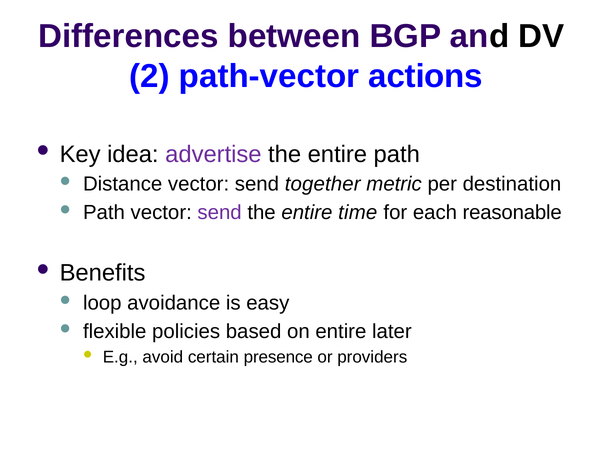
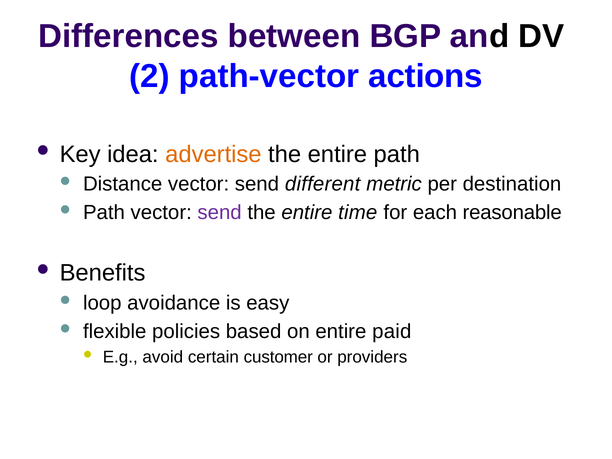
advertise colour: purple -> orange
together: together -> different
later: later -> paid
presence: presence -> customer
